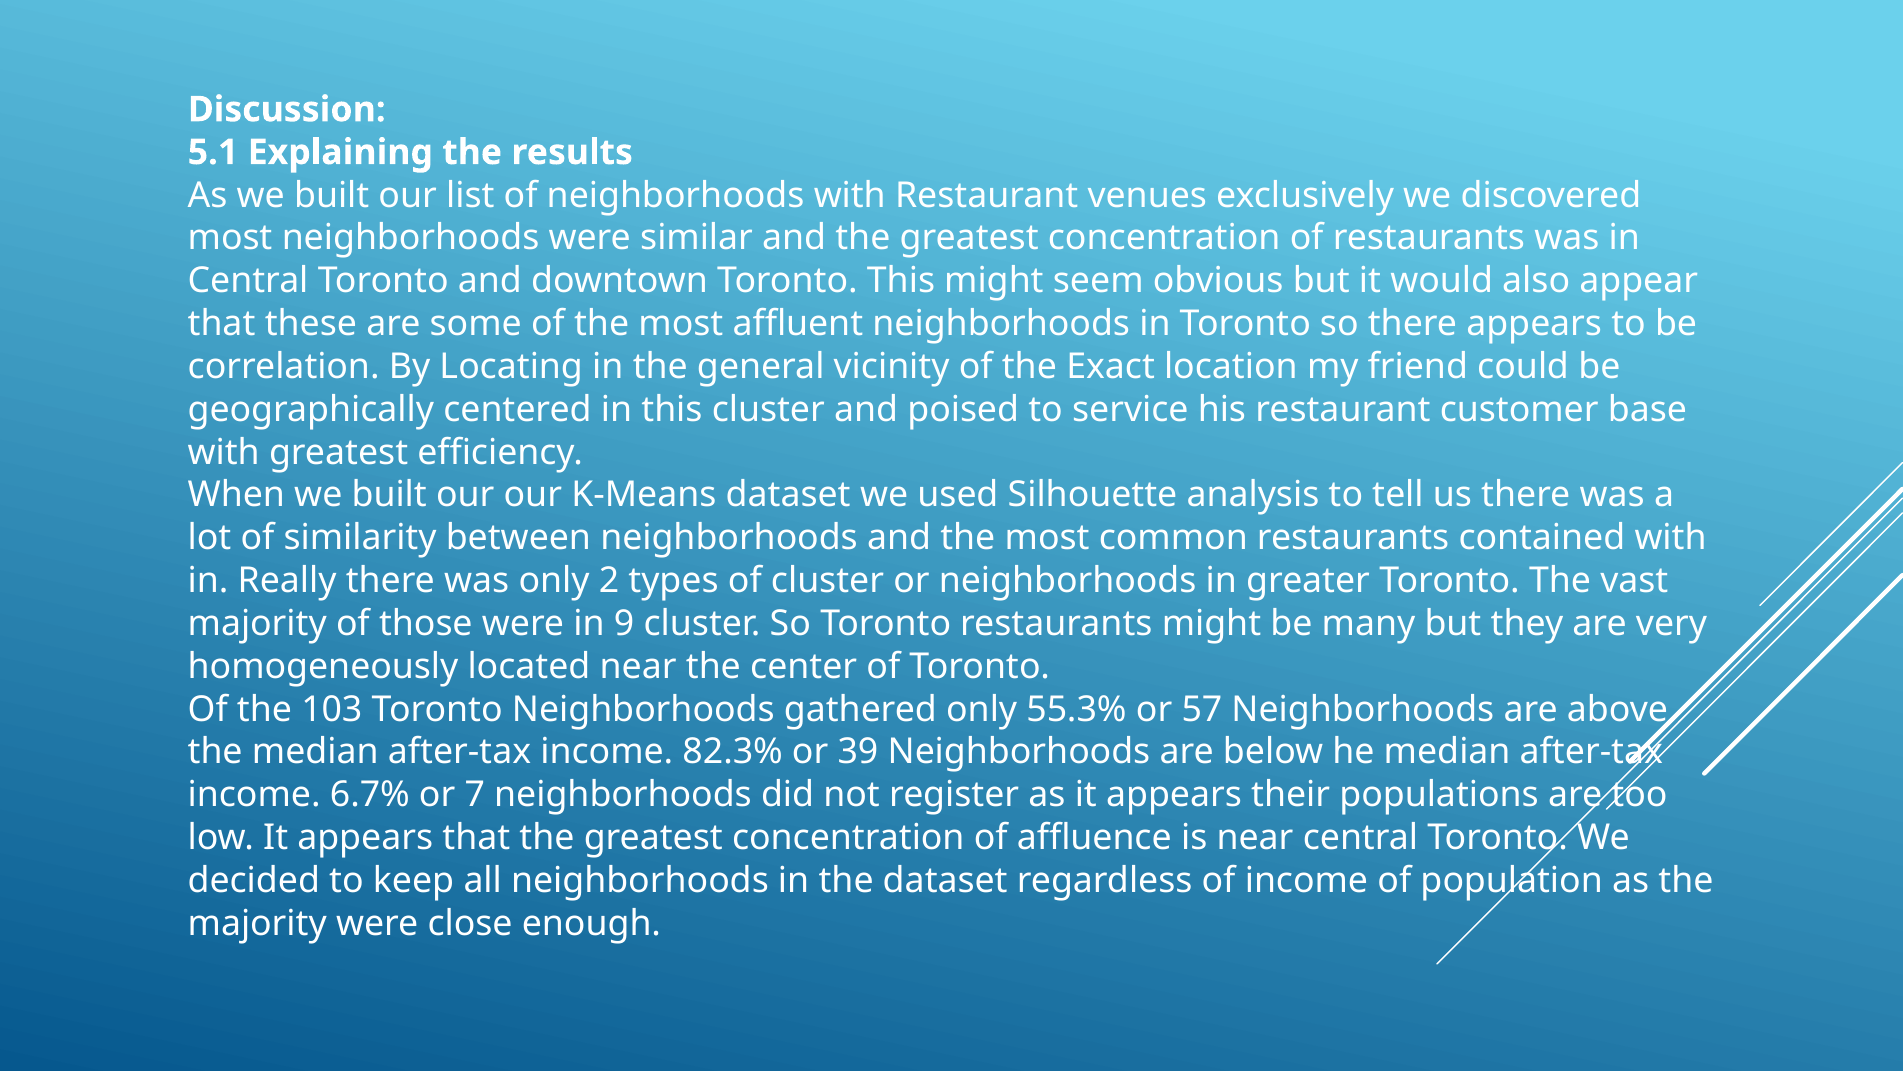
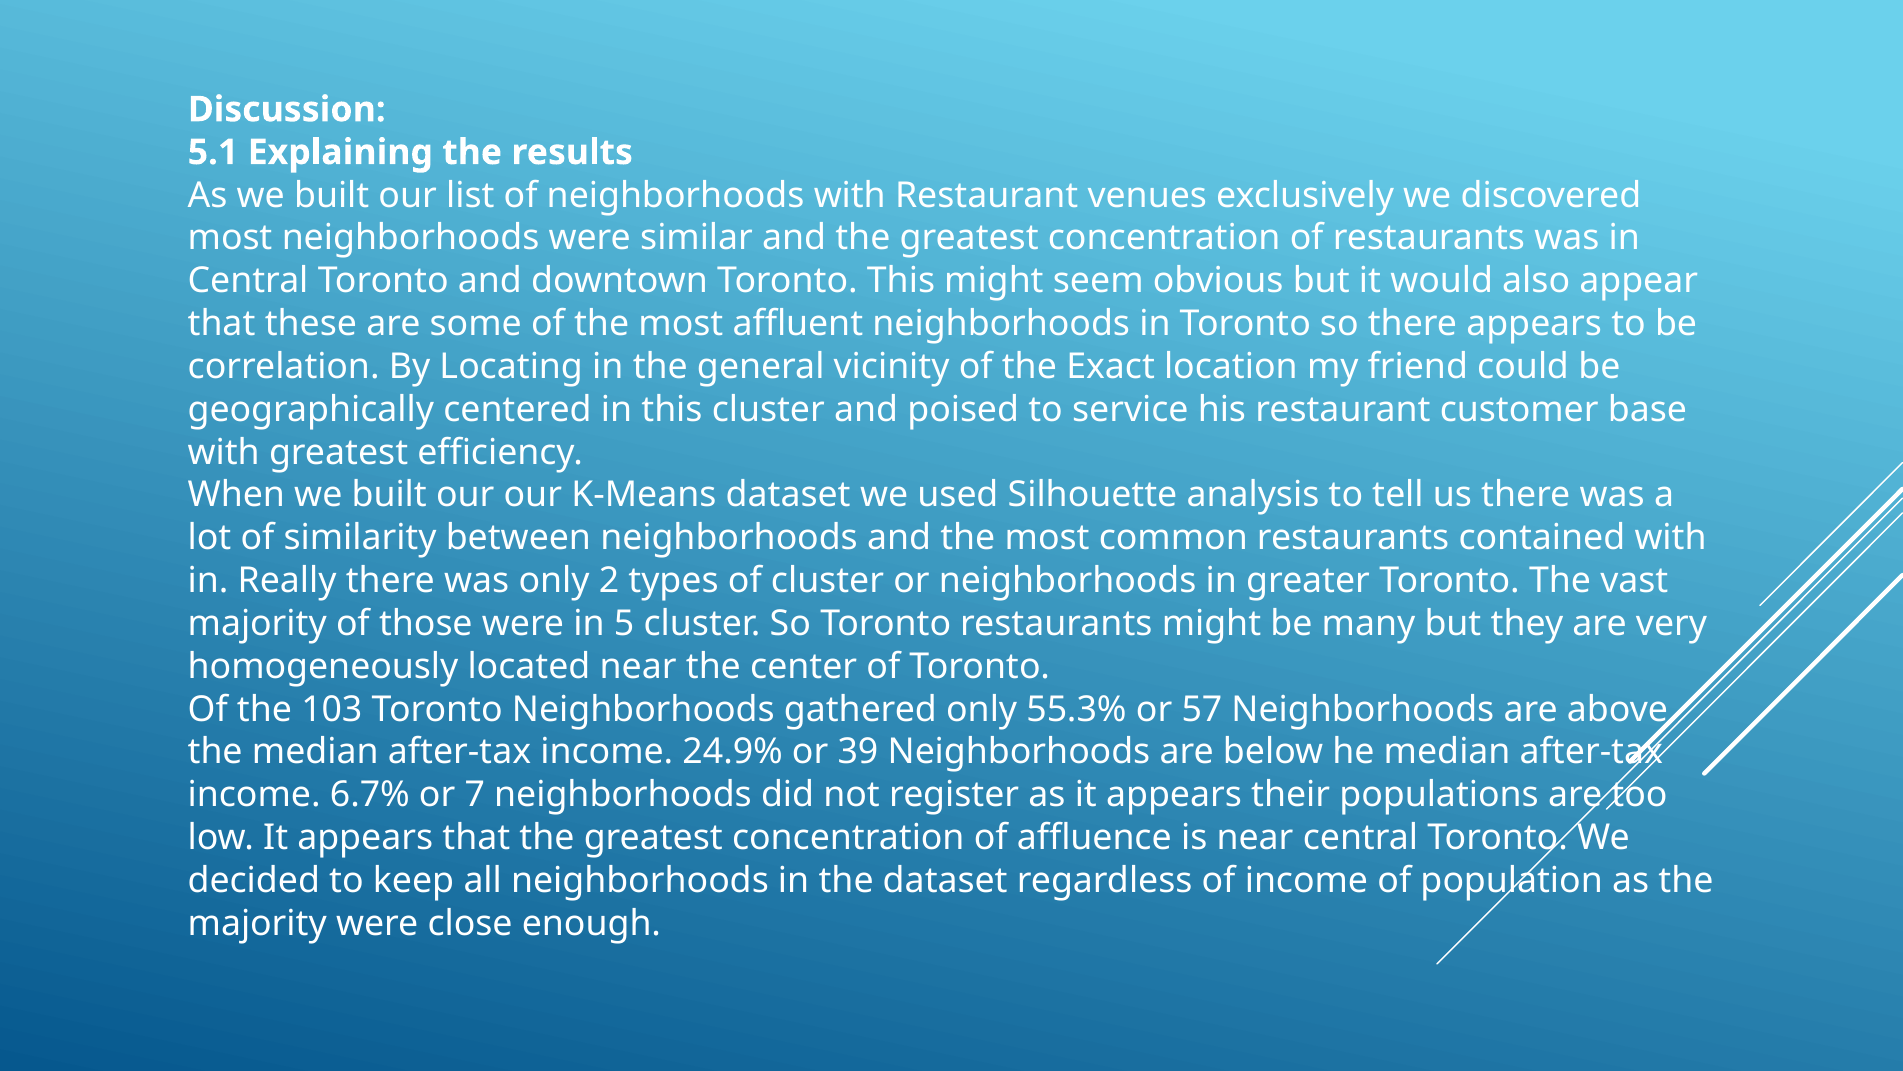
9: 9 -> 5
82.3%: 82.3% -> 24.9%
